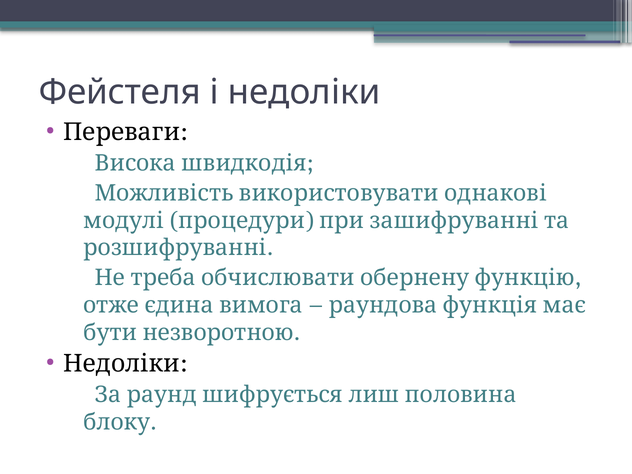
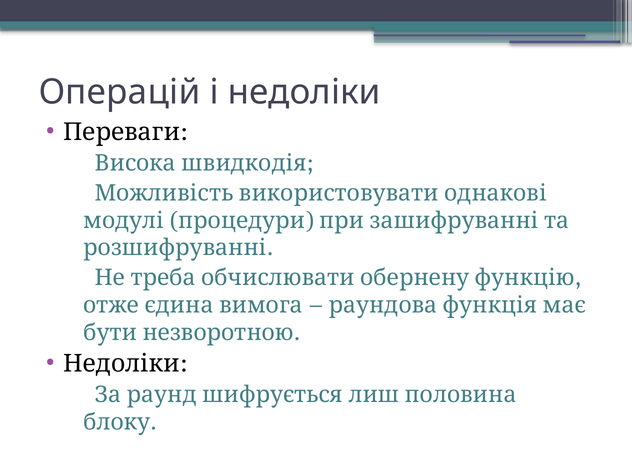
Фейстеля: Фейстеля -> Операцій
